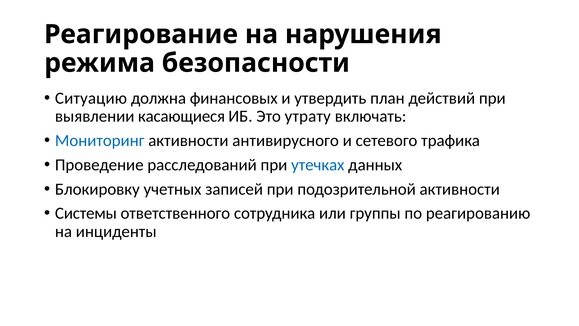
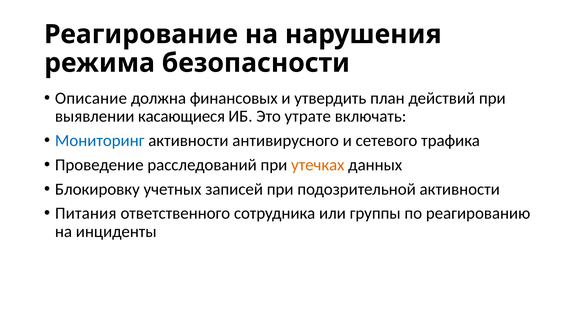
Ситуацию: Ситуацию -> Описание
утрату: утрату -> утрате
утечках colour: blue -> orange
Системы: Системы -> Питания
